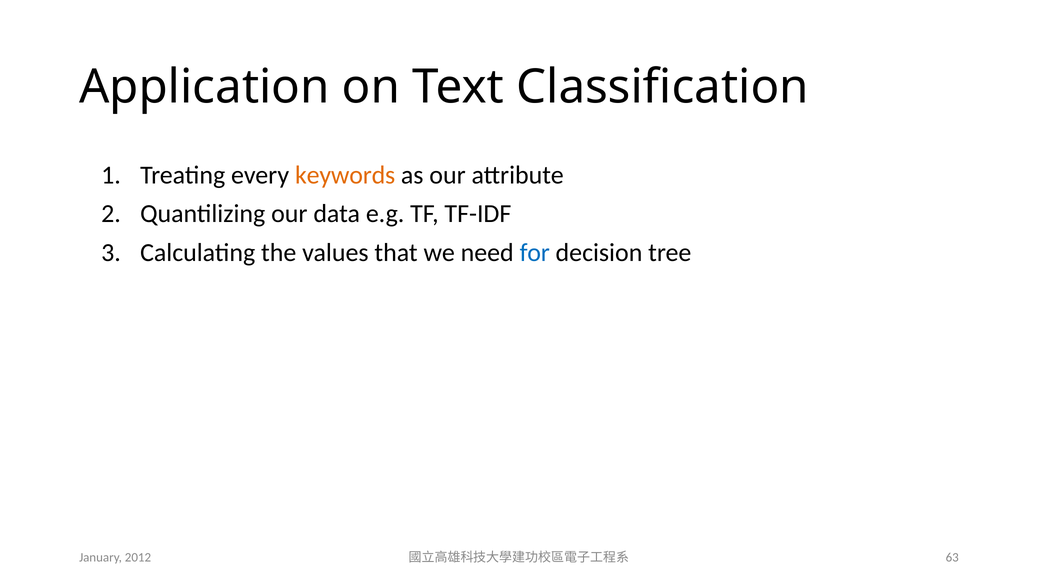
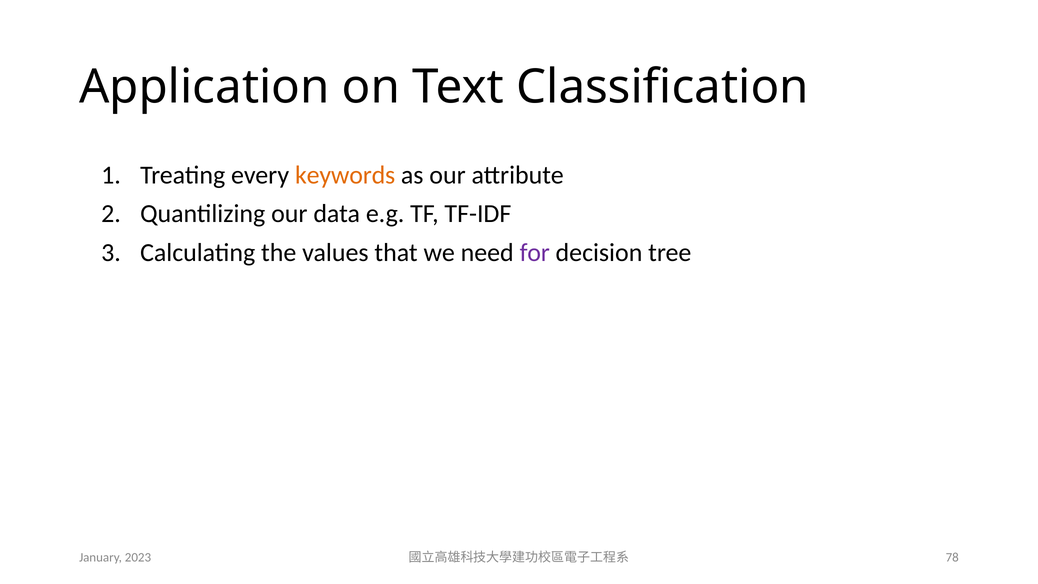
for colour: blue -> purple
2012: 2012 -> 2023
63: 63 -> 78
